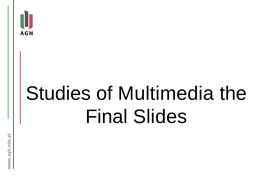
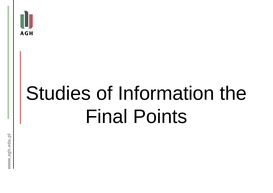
Multimedia: Multimedia -> Information
Slides: Slides -> Points
